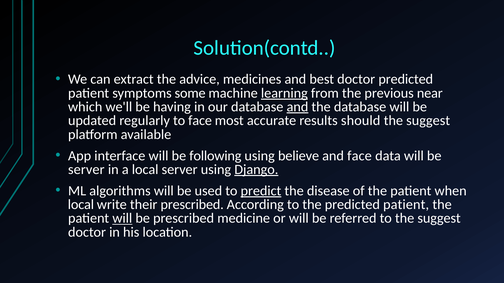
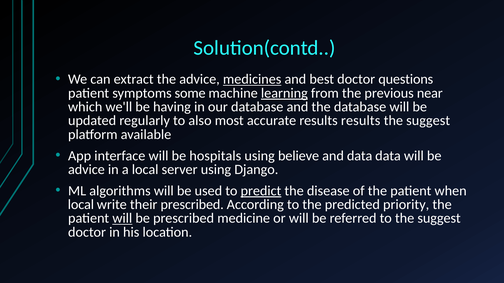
medicines underline: none -> present
doctor predicted: predicted -> questions
and at (297, 107) underline: present -> none
to face: face -> also
results should: should -> results
following: following -> hospitals
and face: face -> data
server at (86, 170): server -> advice
Django underline: present -> none
the predicted patient: patient -> priority
